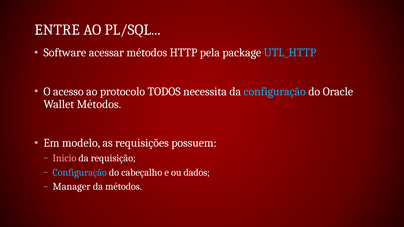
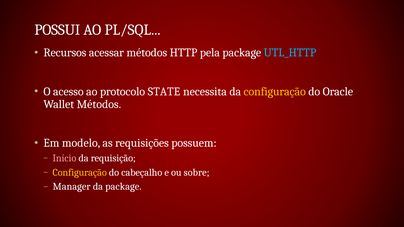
ENTRE: ENTRE -> POSSUI
Software: Software -> Recursos
TODOS: TODOS -> STATE
configuração at (275, 92) colour: light blue -> yellow
Configuração at (80, 173) colour: light blue -> yellow
dados: dados -> sobre
da métodos: métodos -> package
